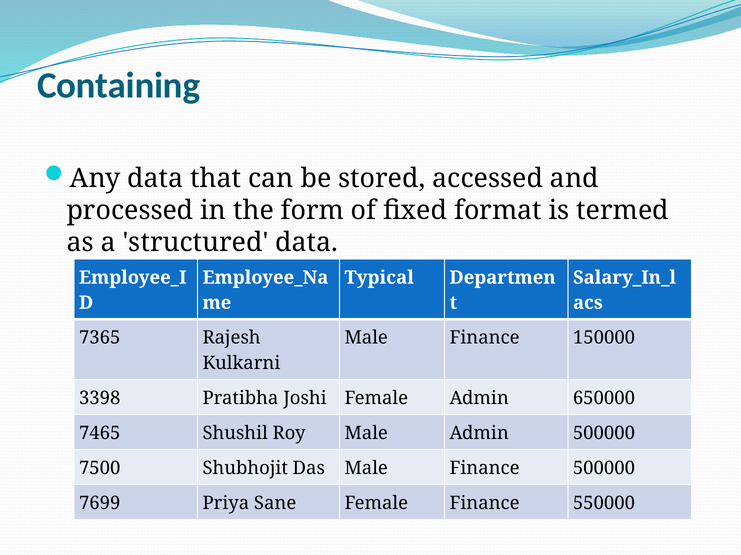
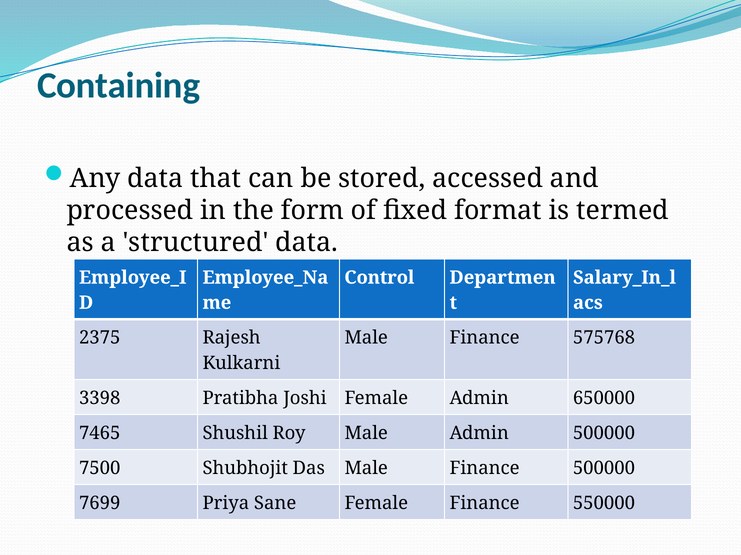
Typical: Typical -> Control
7365: 7365 -> 2375
150000: 150000 -> 575768
